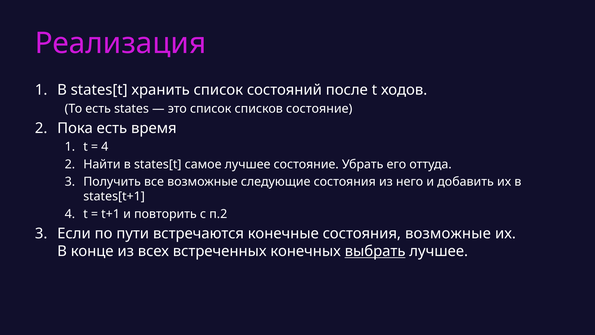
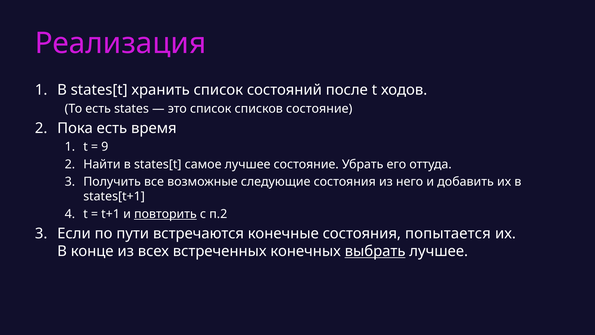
4 at (105, 147): 4 -> 9
повторить underline: none -> present
состояния возможные: возможные -> попытается
